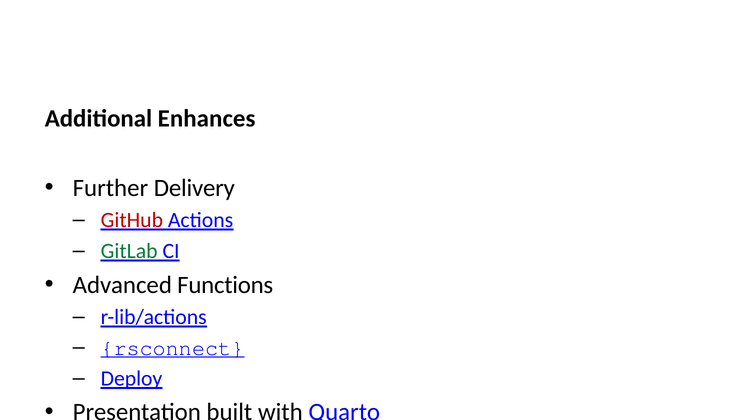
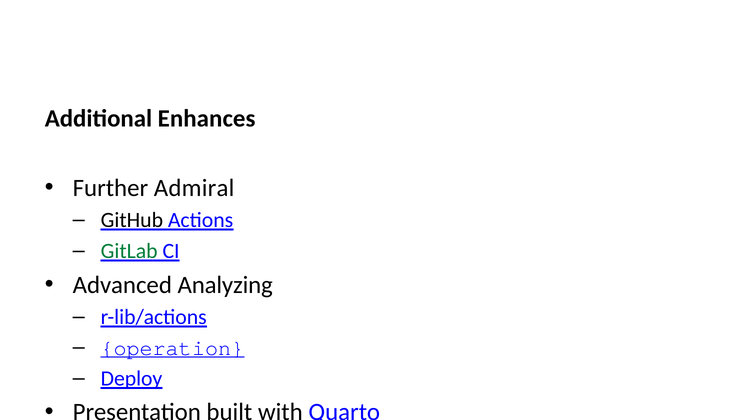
Delivery: Delivery -> Admiral
GitHub colour: red -> black
Functions: Functions -> Analyzing
rsconnect: rsconnect -> operation
